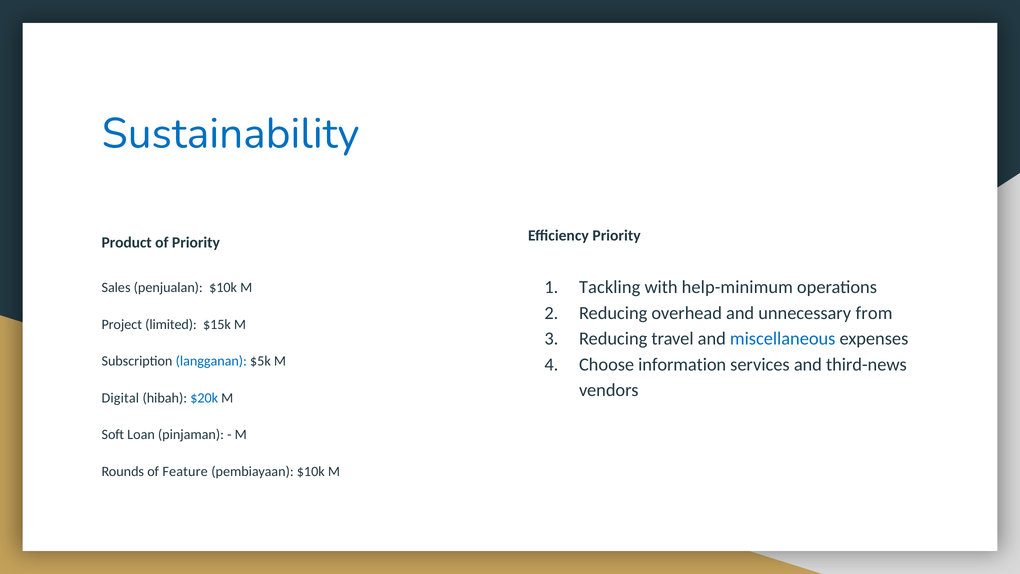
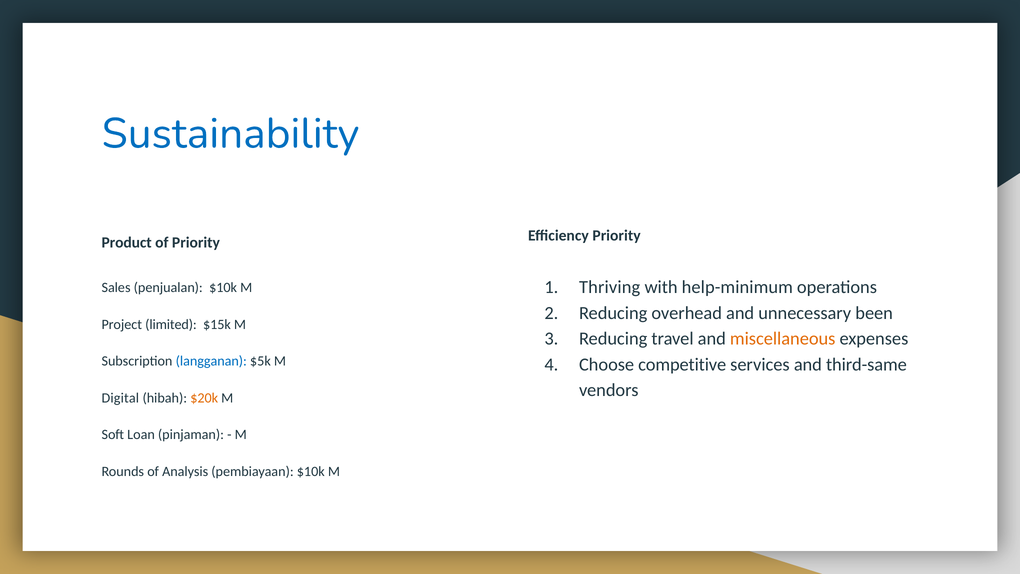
Tackling: Tackling -> Thriving
from: from -> been
miscellaneous colour: blue -> orange
information: information -> competitive
third-news: third-news -> third-same
$20k colour: blue -> orange
Feature: Feature -> Analysis
